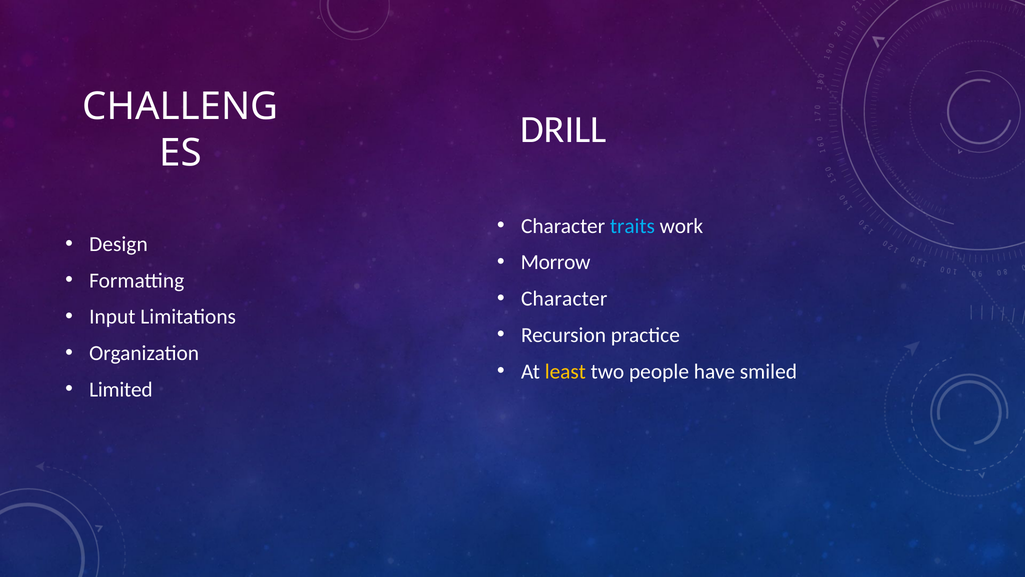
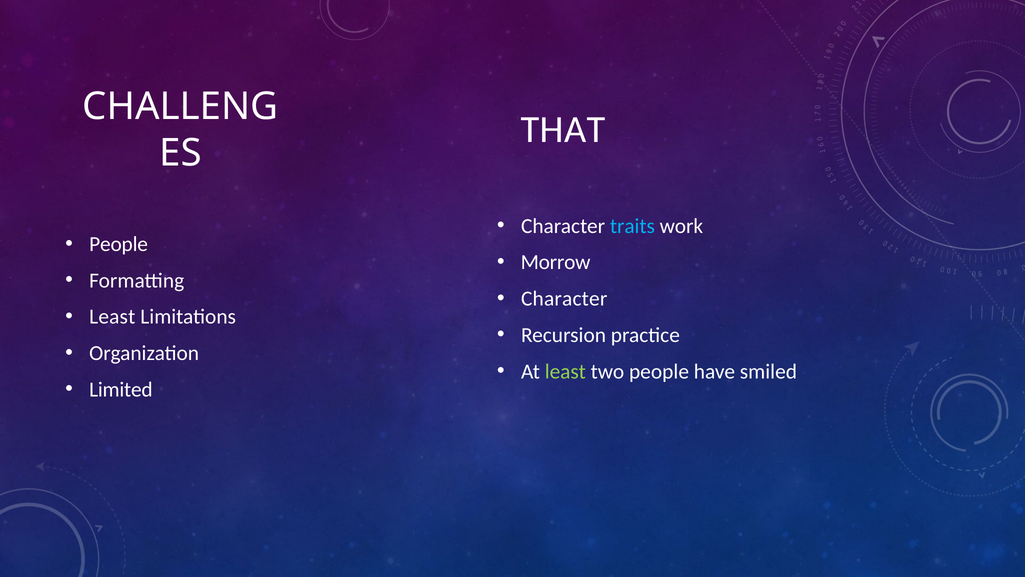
DRILL: DRILL -> THAT
Design at (118, 244): Design -> People
Input at (112, 317): Input -> Least
least at (565, 371) colour: yellow -> light green
